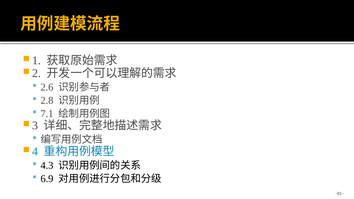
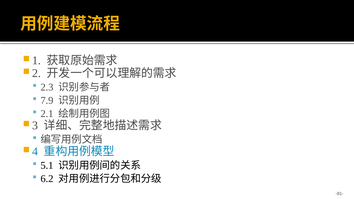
2.6: 2.6 -> 2.3
2.8: 2.8 -> 7.9
7.1: 7.1 -> 2.1
4.3: 4.3 -> 5.1
6.9: 6.9 -> 6.2
